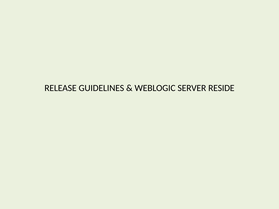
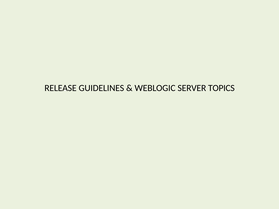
RESIDE: RESIDE -> TOPICS
